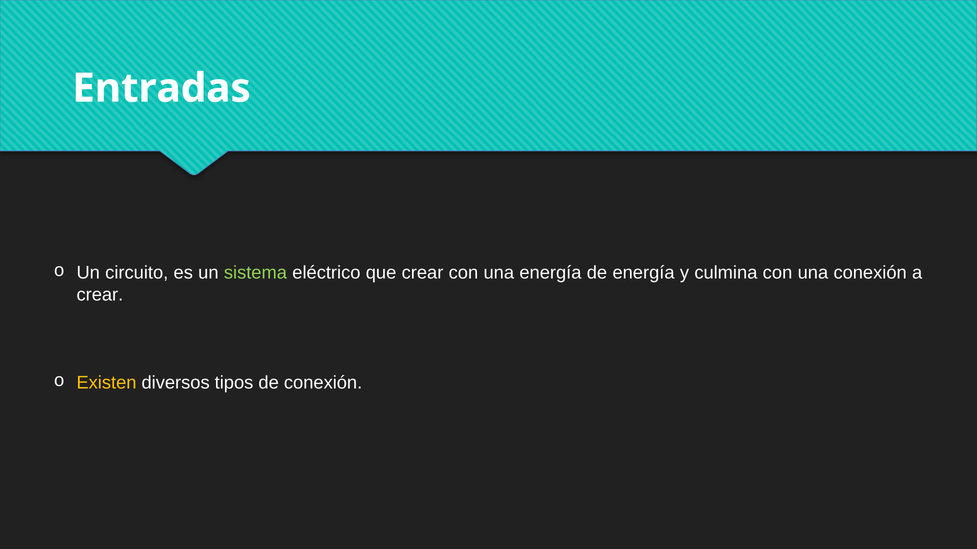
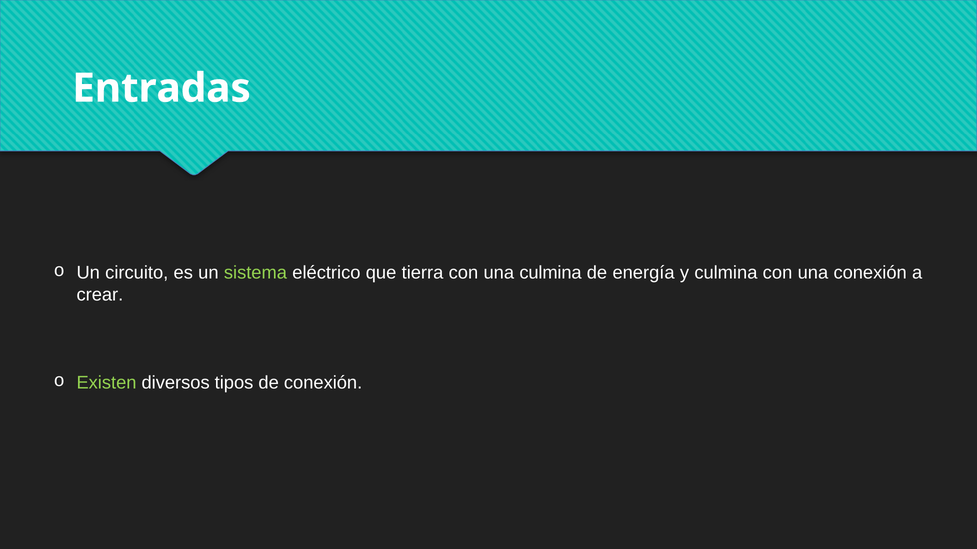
que crear: crear -> tierra
una energía: energía -> culmina
Existen colour: yellow -> light green
